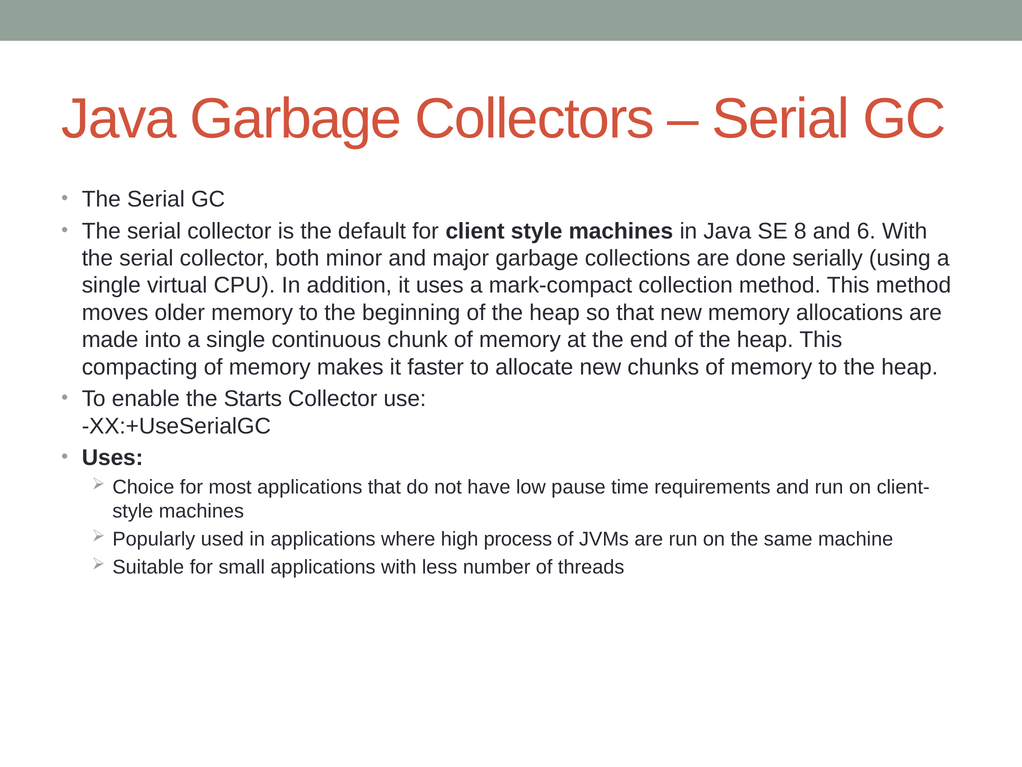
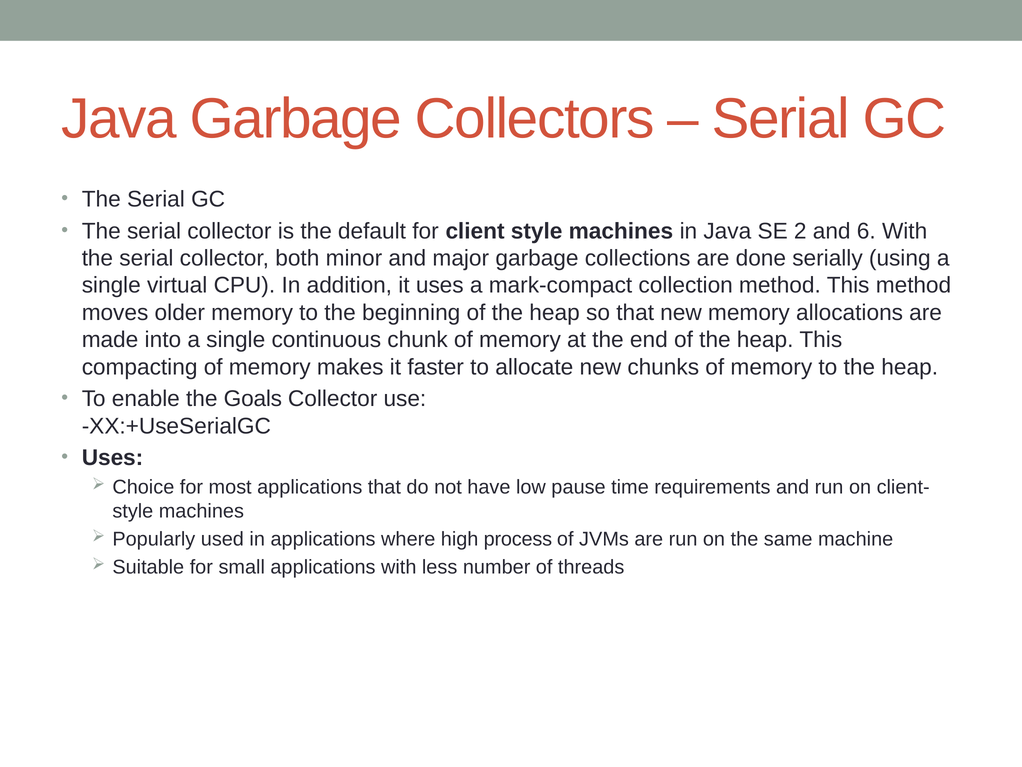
8: 8 -> 2
Starts: Starts -> Goals
